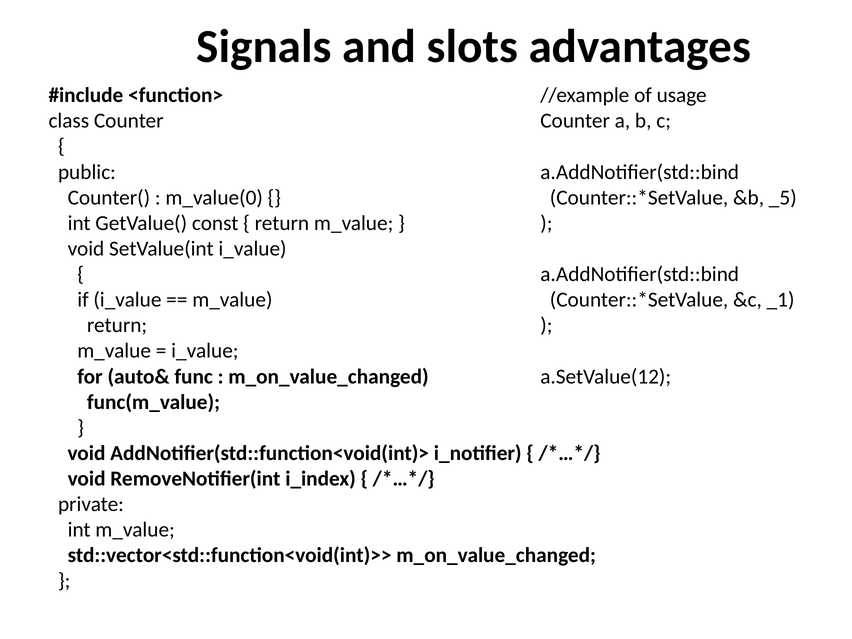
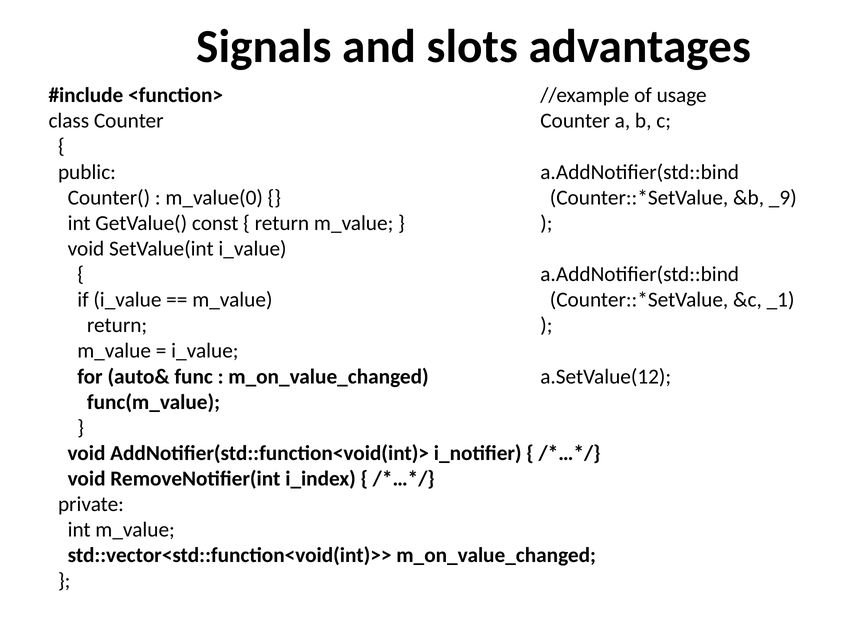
_5: _5 -> _9
